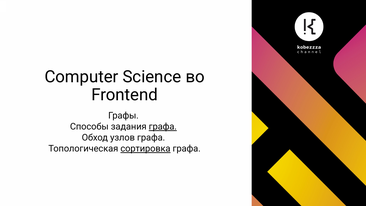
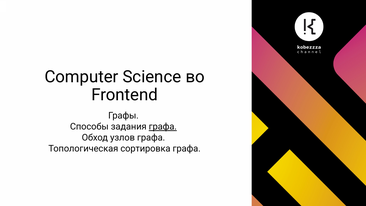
сортировка underline: present -> none
